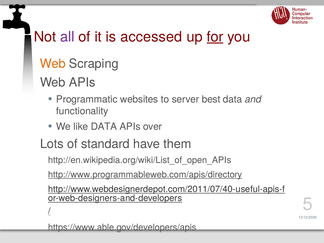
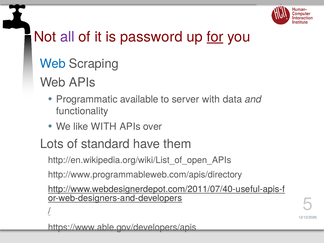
accessed: accessed -> password
Web at (53, 64) colour: orange -> blue
websites: websites -> available
server best: best -> with
like DATA: DATA -> WITH
http://www.programmableweb.com/apis/directory underline: present -> none
